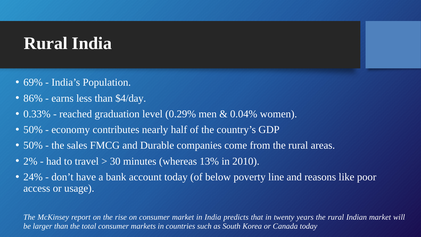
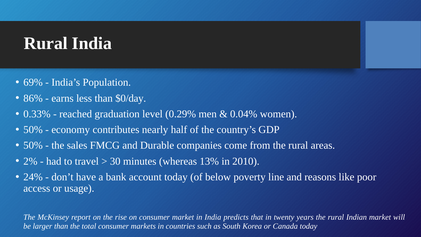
$4/day: $4/day -> $0/day
